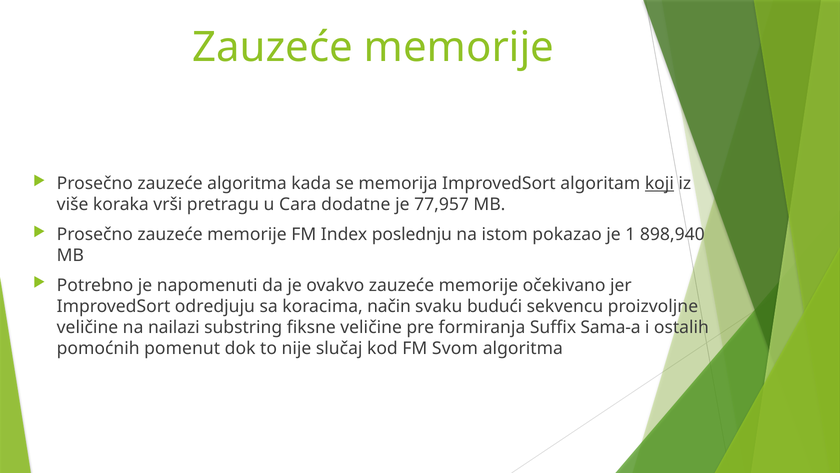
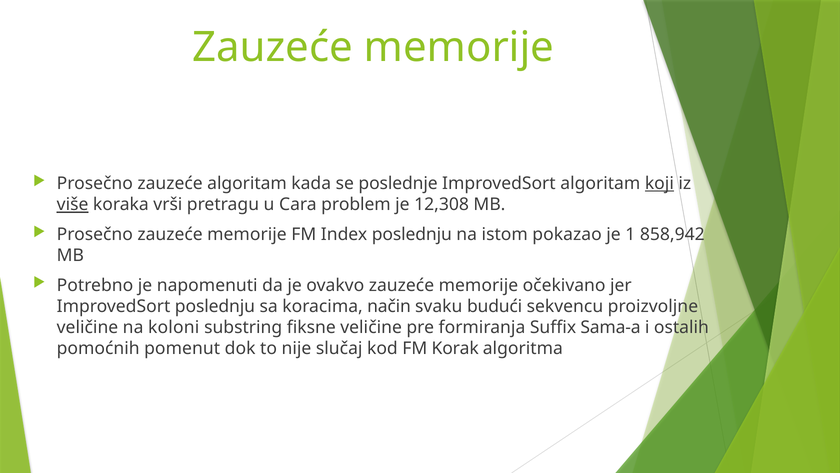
zauzeće algoritma: algoritma -> algoritam
memorija: memorija -> poslednje
više underline: none -> present
dodatne: dodatne -> problem
77,957: 77,957 -> 12,308
898,940: 898,940 -> 858,942
ImprovedSort odredjuju: odredjuju -> poslednju
nailazi: nailazi -> koloni
Svom: Svom -> Korak
